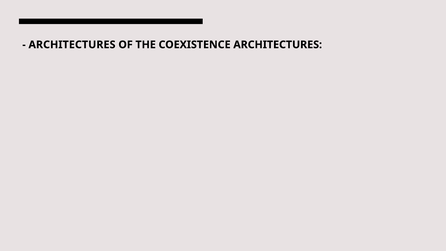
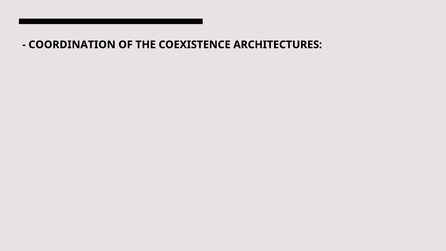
ARCHITECTURES at (72, 45): ARCHITECTURES -> COORDINATION
